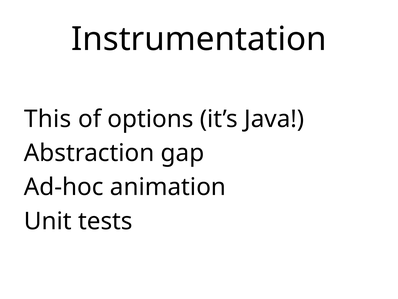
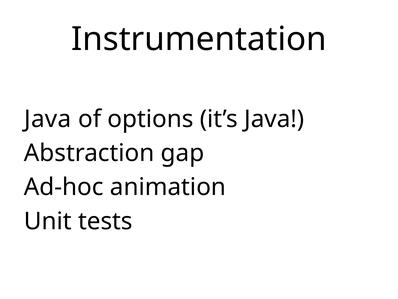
This at (48, 119): This -> Java
